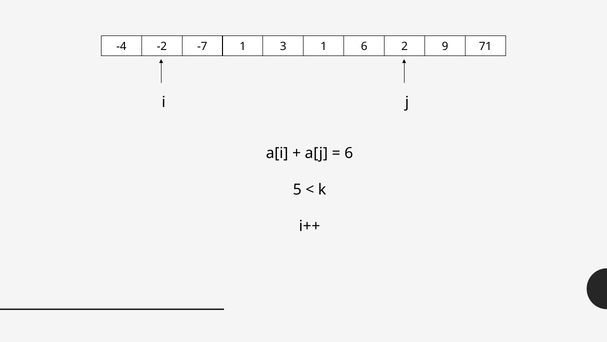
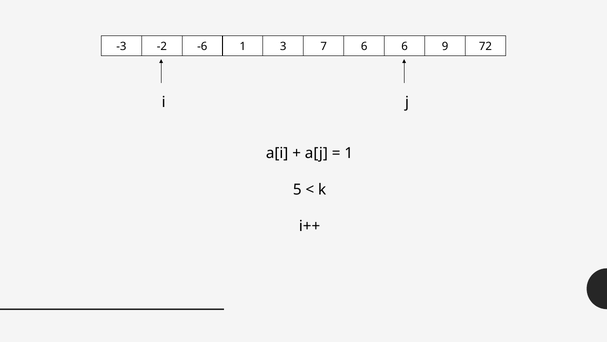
-4: -4 -> -3
-7: -7 -> -6
3 1: 1 -> 7
6 2: 2 -> 6
71: 71 -> 72
6 at (349, 153): 6 -> 1
